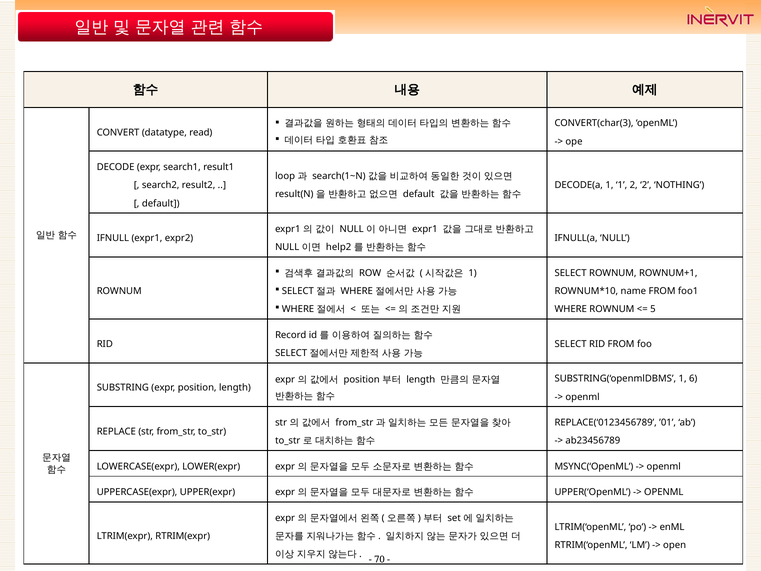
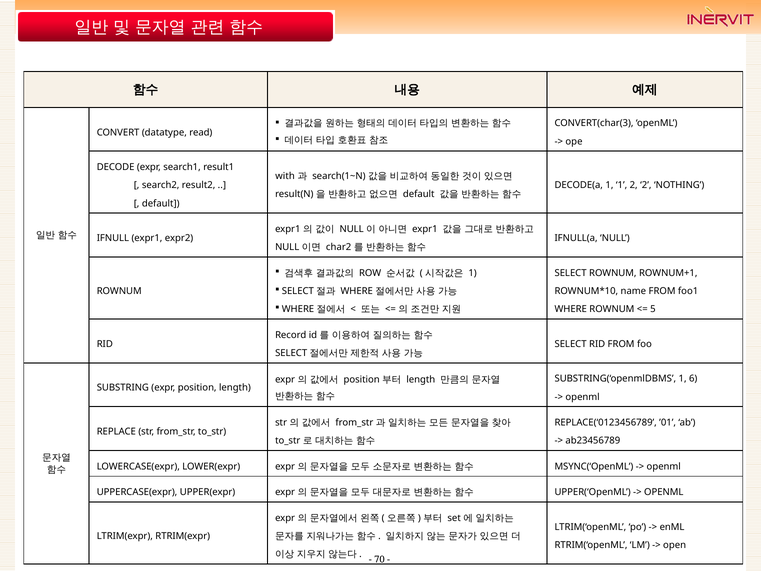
loop: loop -> with
help2: help2 -> char2
